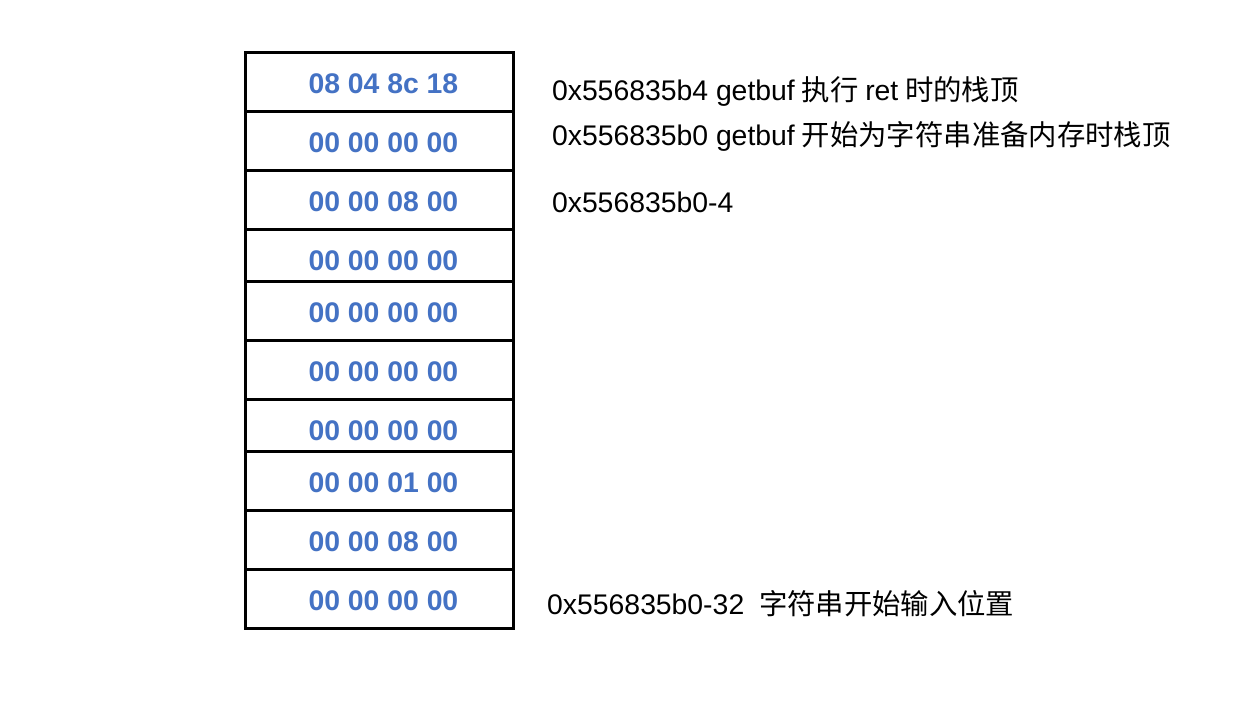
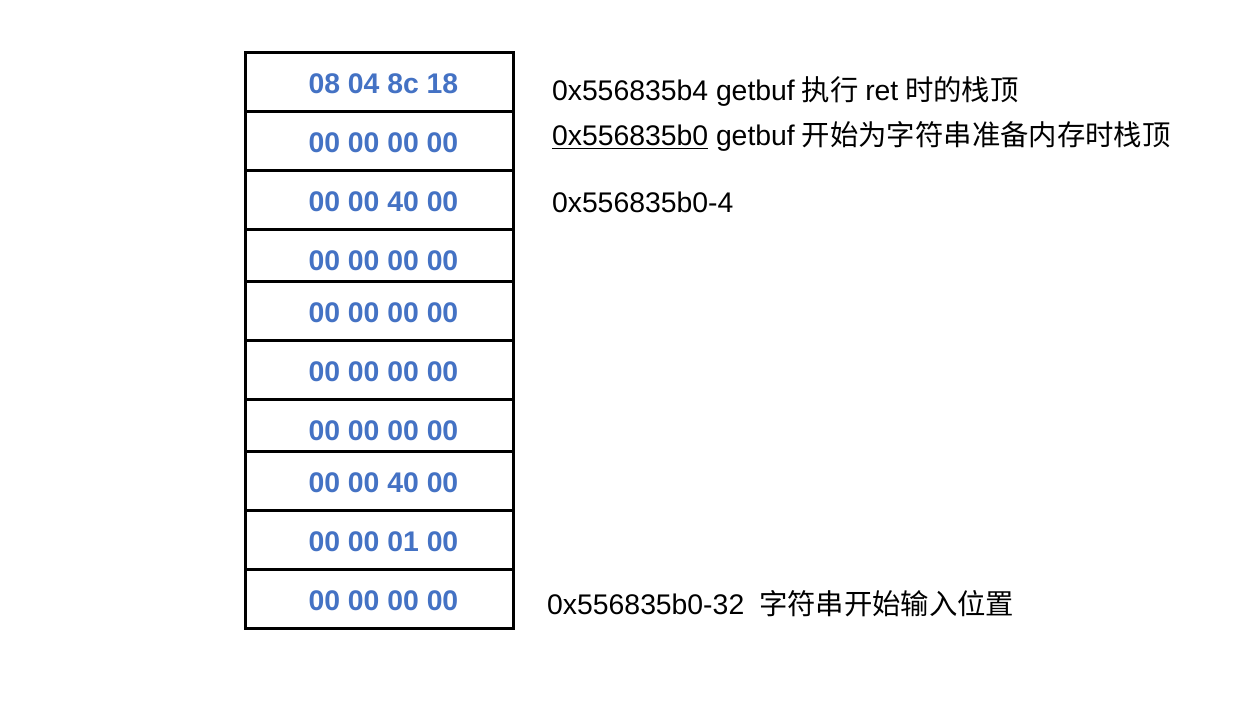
0x556835b0 underline: none -> present
08 at (403, 202): 08 -> 40
01 at (403, 483): 01 -> 40
08 at (403, 542): 08 -> 01
